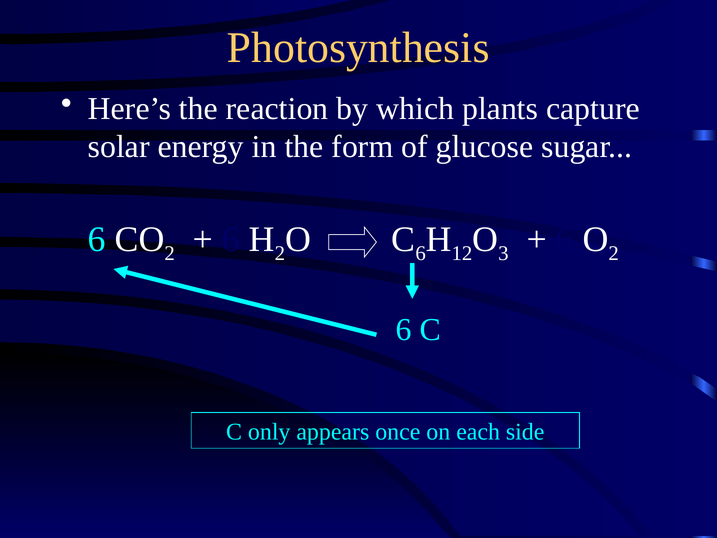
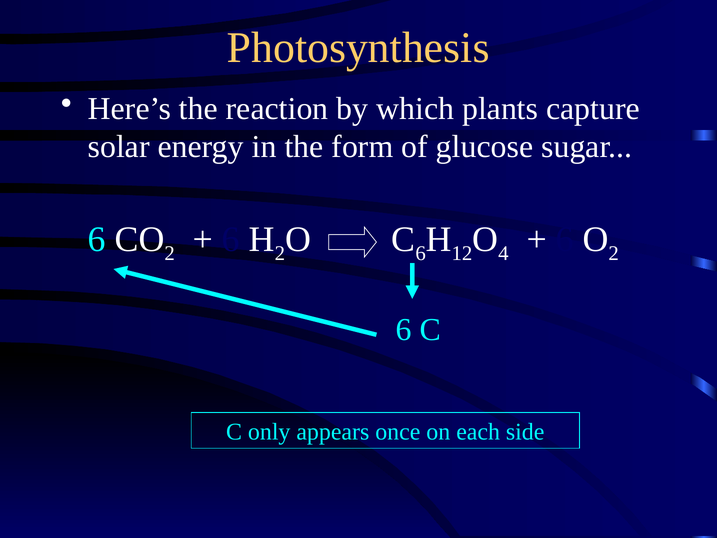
3: 3 -> 4
